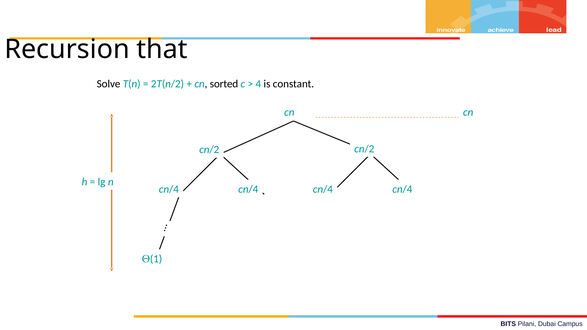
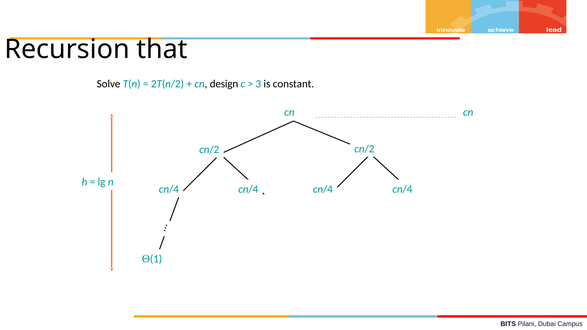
sorted: sorted -> design
4: 4 -> 3
